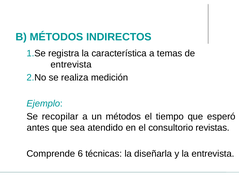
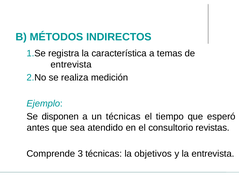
recopilar: recopilar -> disponen
un métodos: métodos -> técnicas
6: 6 -> 3
diseñarla: diseñarla -> objetivos
